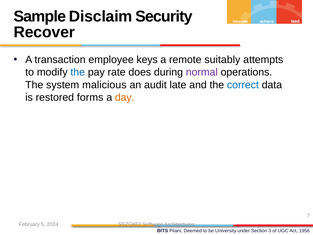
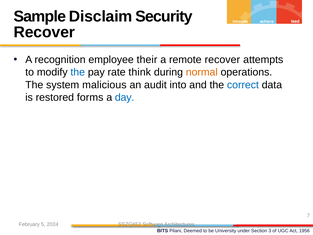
transaction: transaction -> recognition
keys: keys -> their
remote suitably: suitably -> recover
does: does -> think
normal colour: purple -> orange
late: late -> into
day colour: orange -> blue
